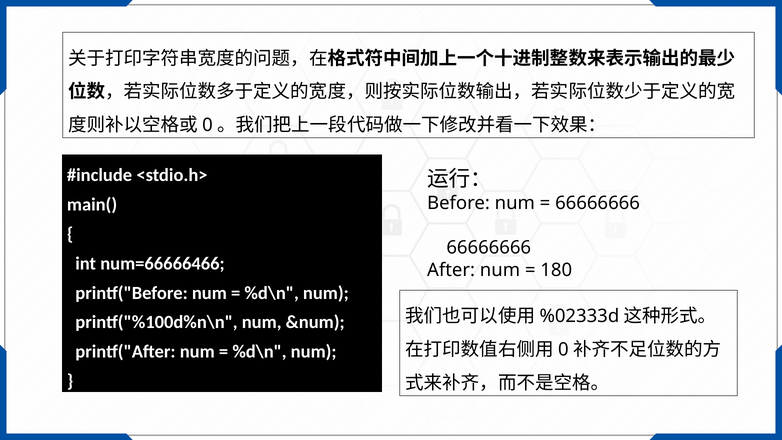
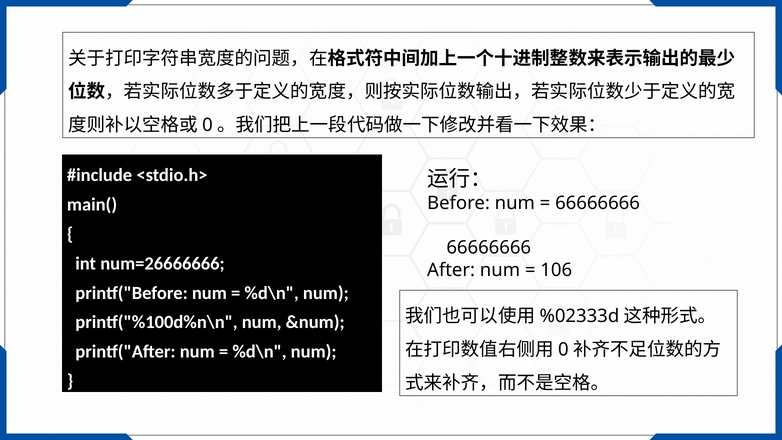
num=66666466: num=66666466 -> num=26666666
180: 180 -> 106
